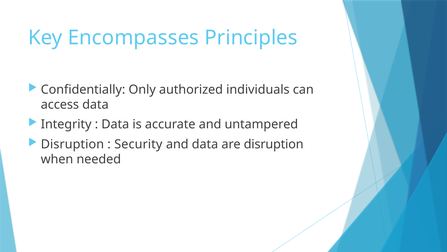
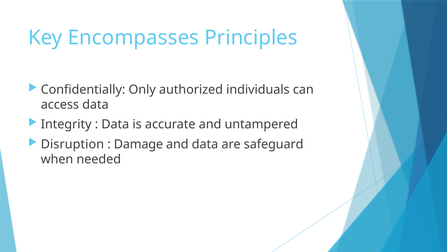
Security: Security -> Damage
are disruption: disruption -> safeguard
